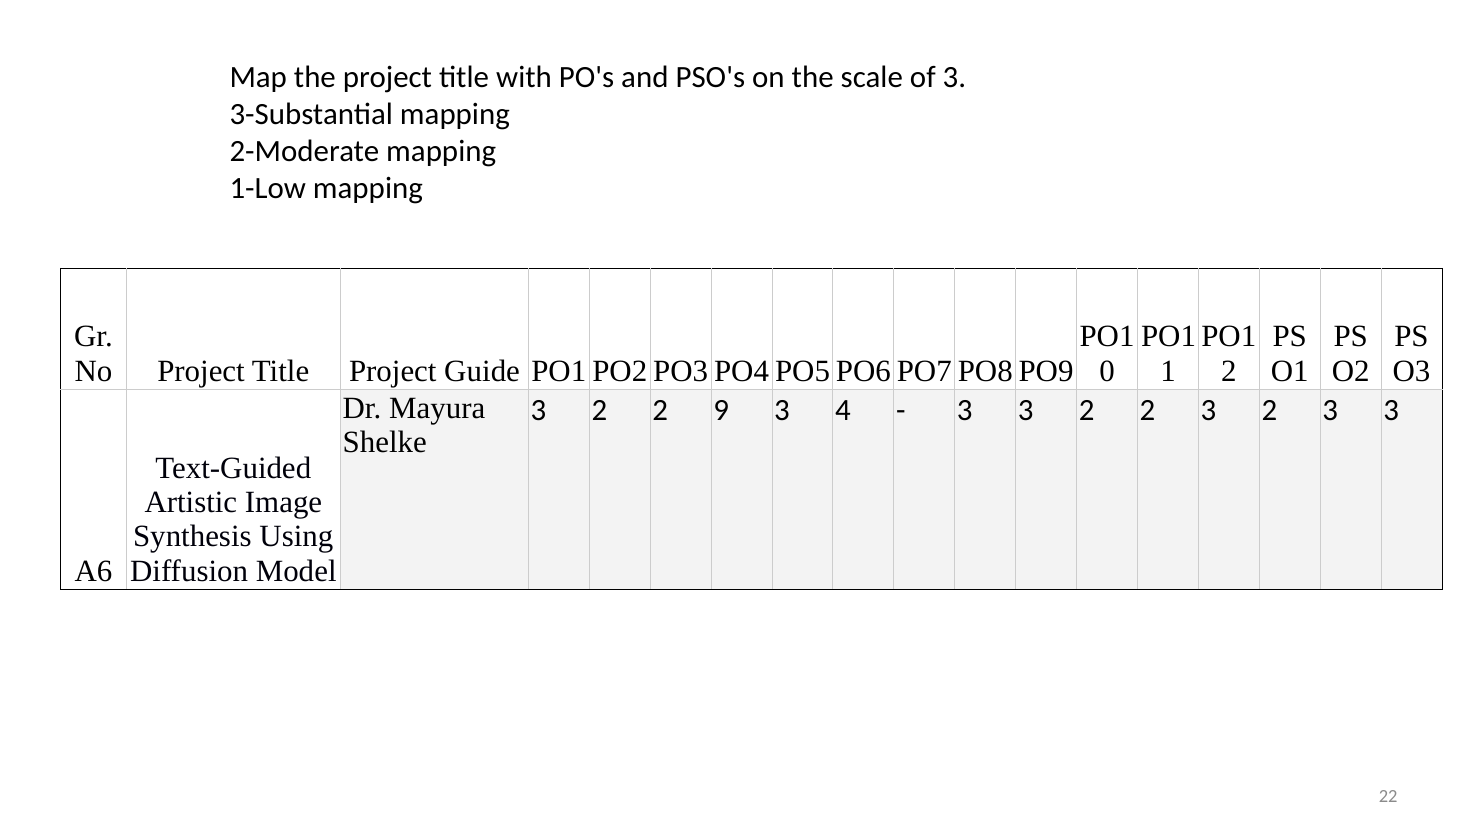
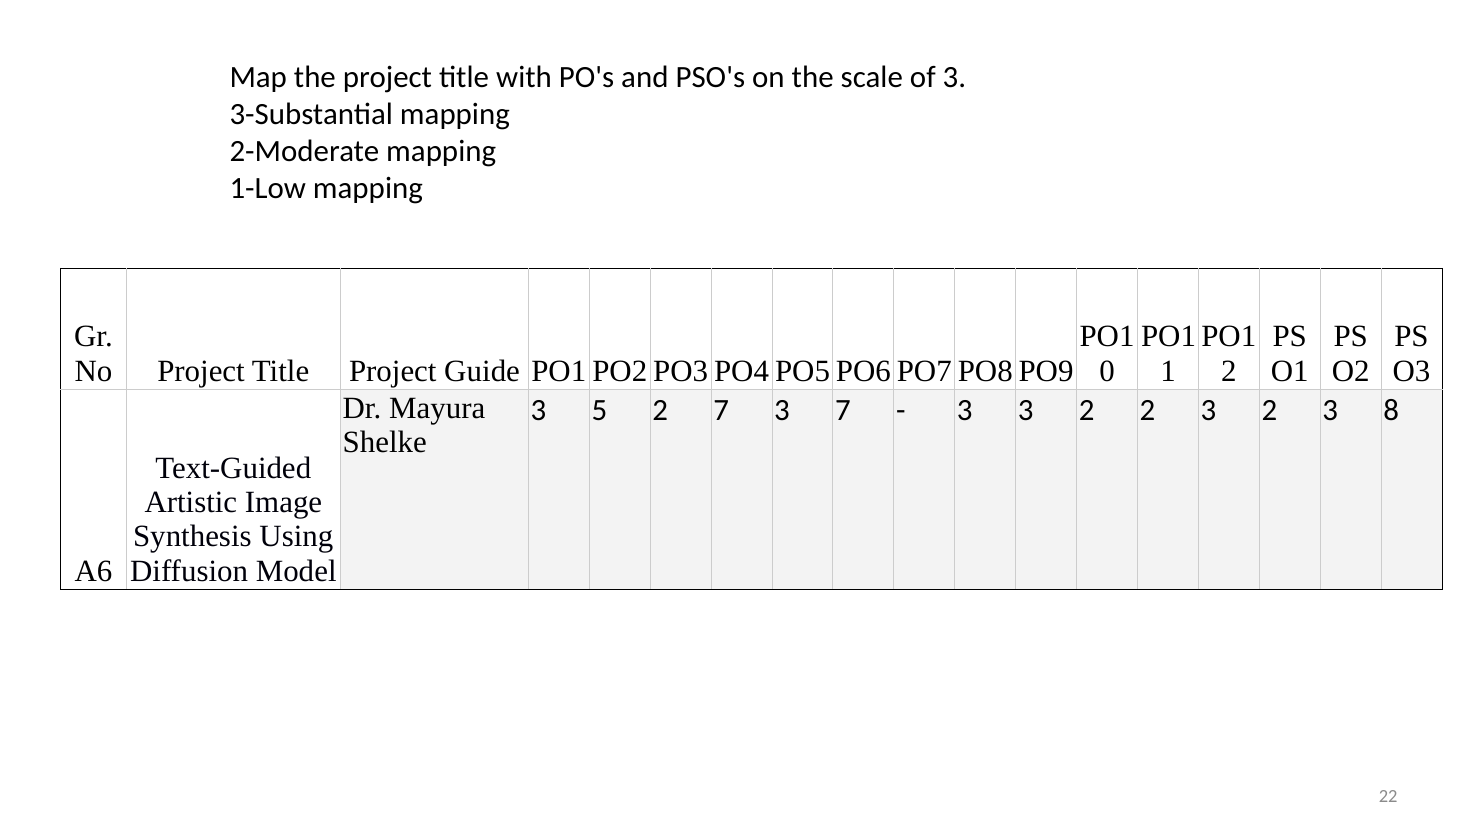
2 at (599, 410): 2 -> 5
2 9: 9 -> 7
3 4: 4 -> 7
2 3 3: 3 -> 8
